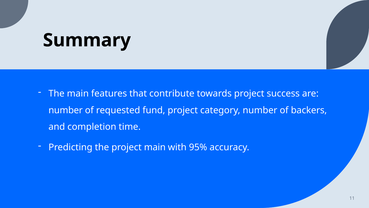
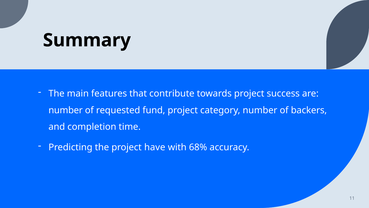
project main: main -> have
95%: 95% -> 68%
